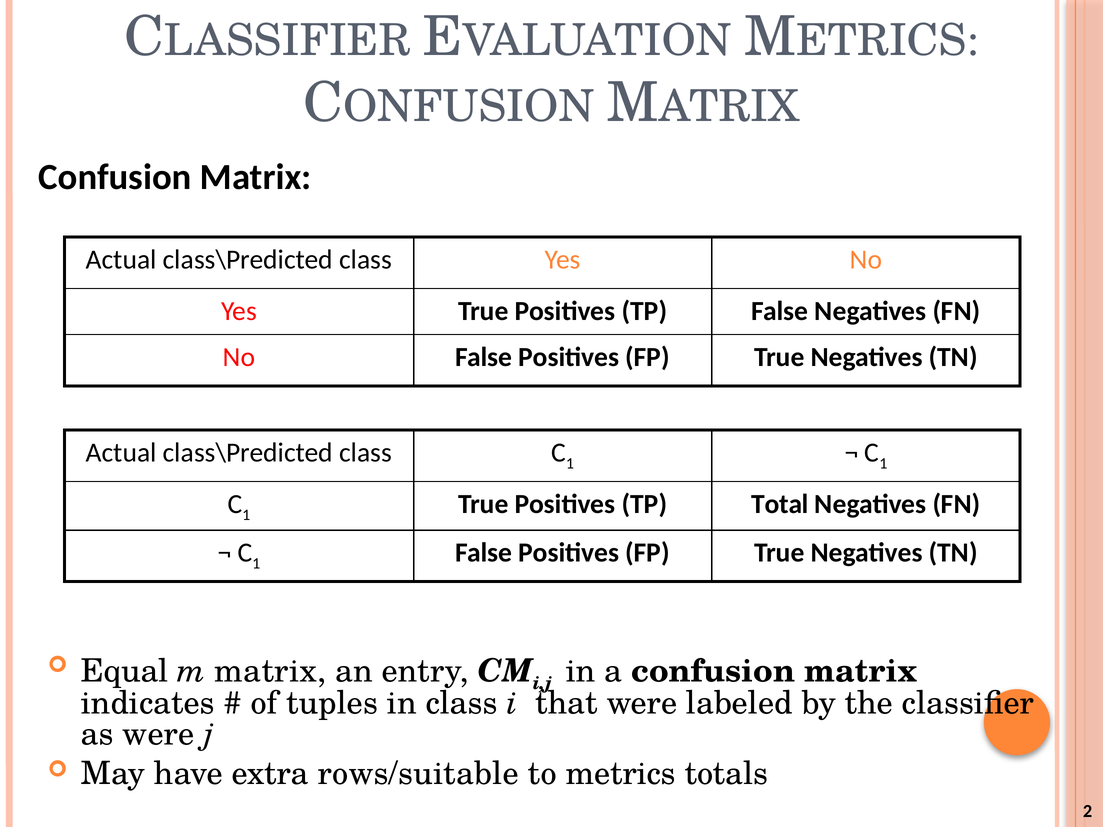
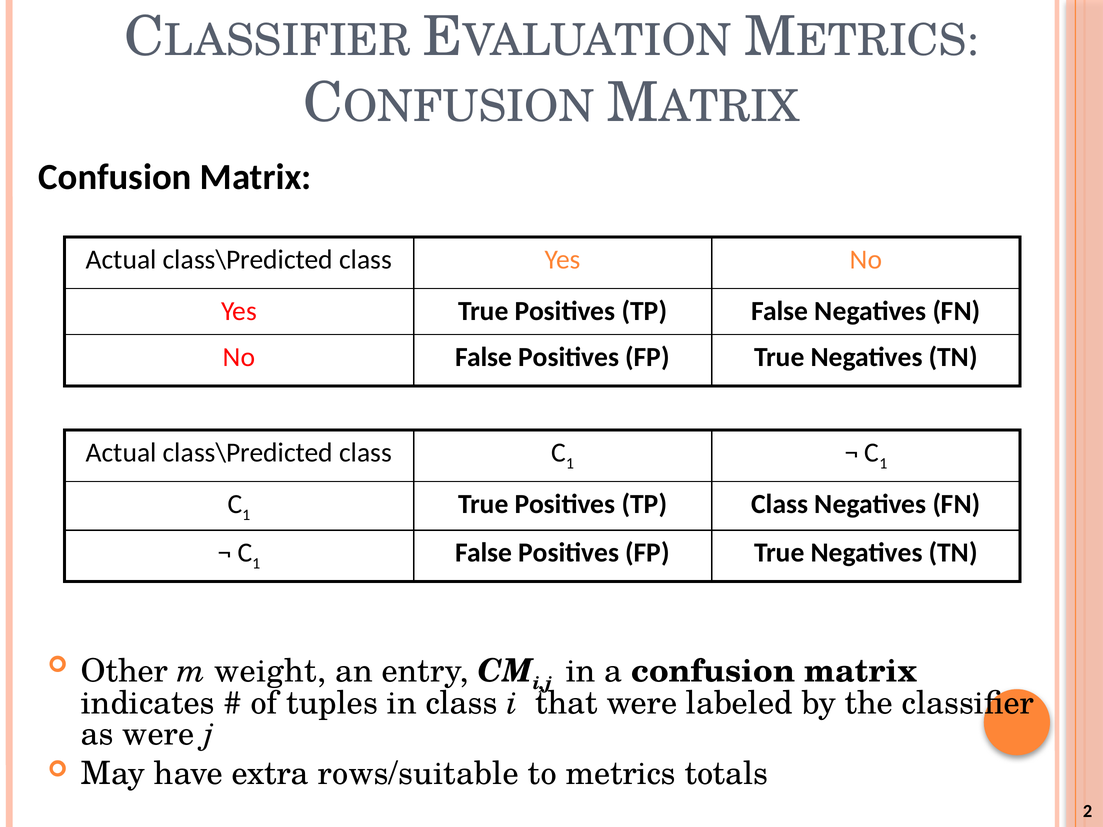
TP Total: Total -> Class
Equal: Equal -> Other
m matrix: matrix -> weight
